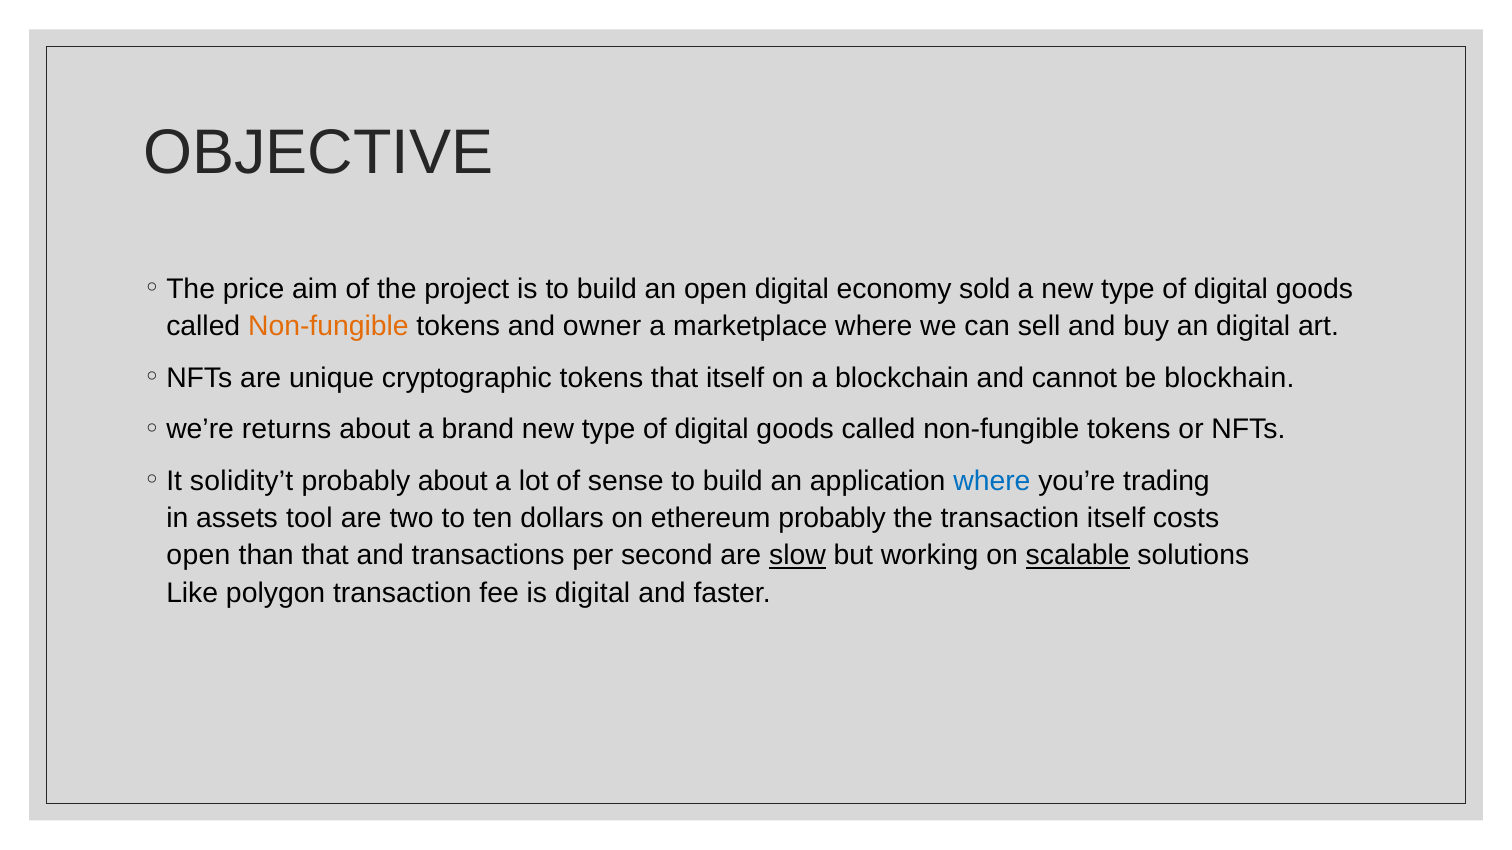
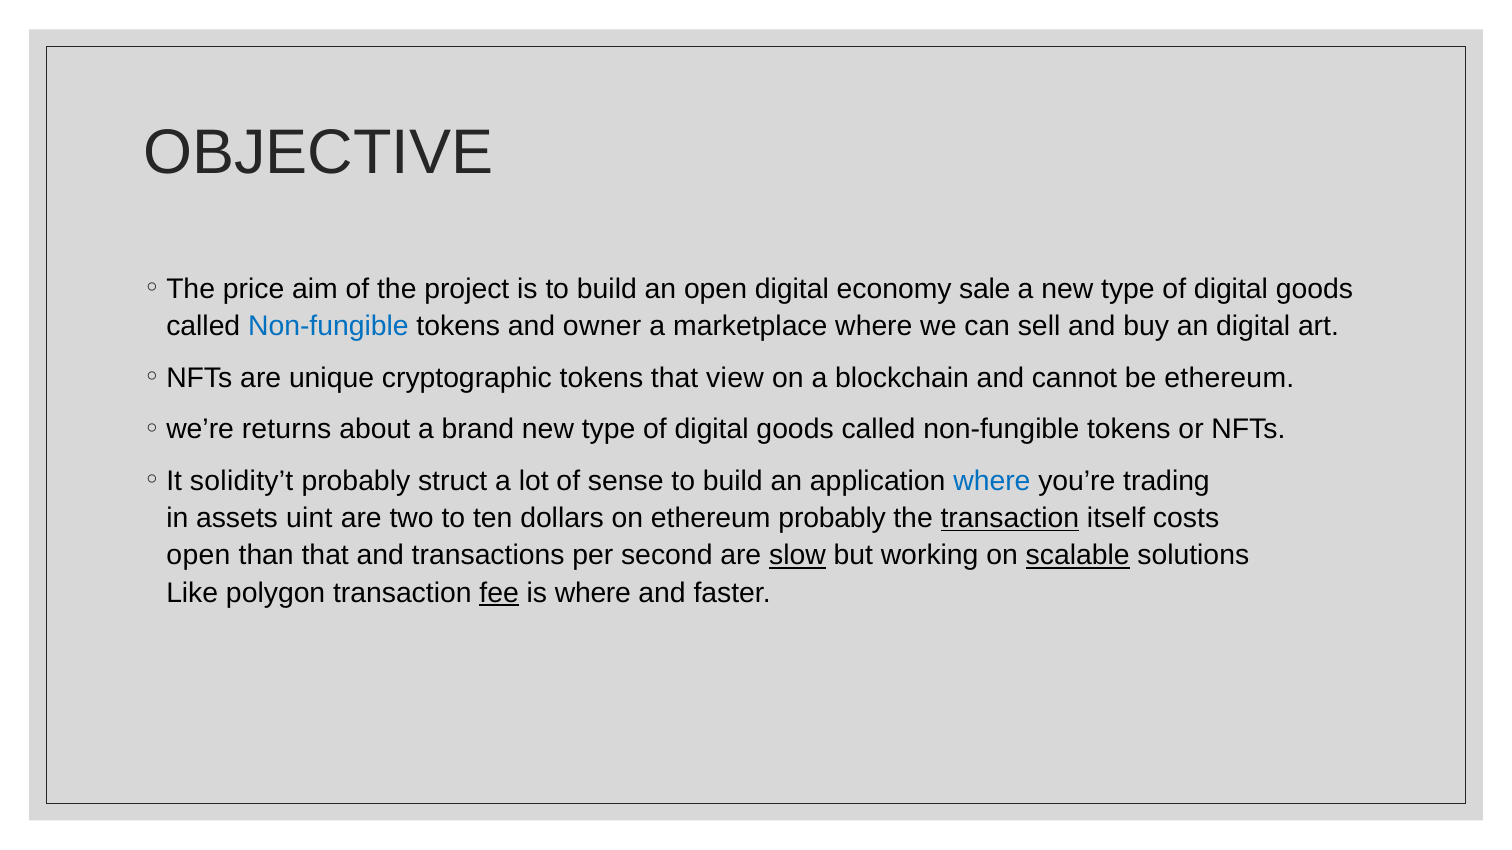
sold: sold -> sale
Non-fungible at (328, 326) colour: orange -> blue
that itself: itself -> view
be blockhain: blockhain -> ethereum
probably about: about -> struct
tool: tool -> uint
transaction at (1010, 519) underline: none -> present
fee underline: none -> present
is digital: digital -> where
